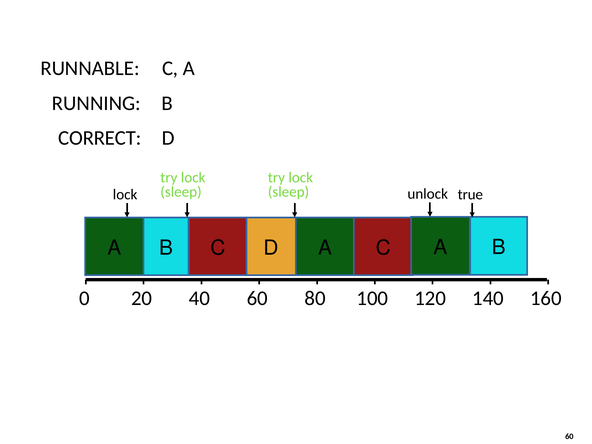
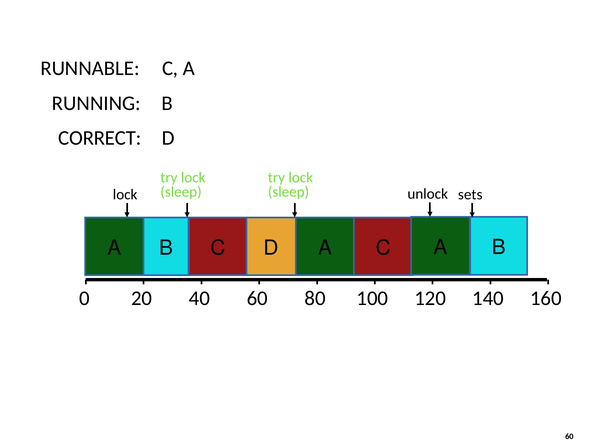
true: true -> sets
